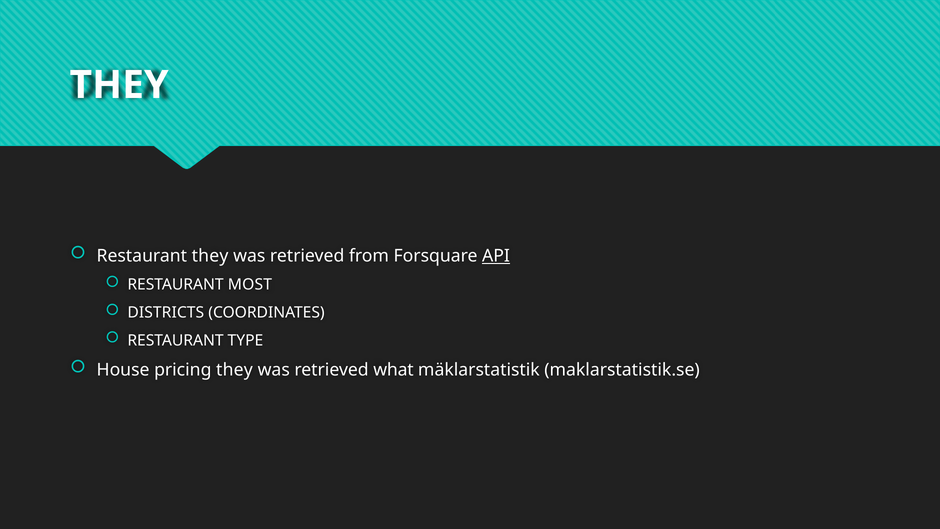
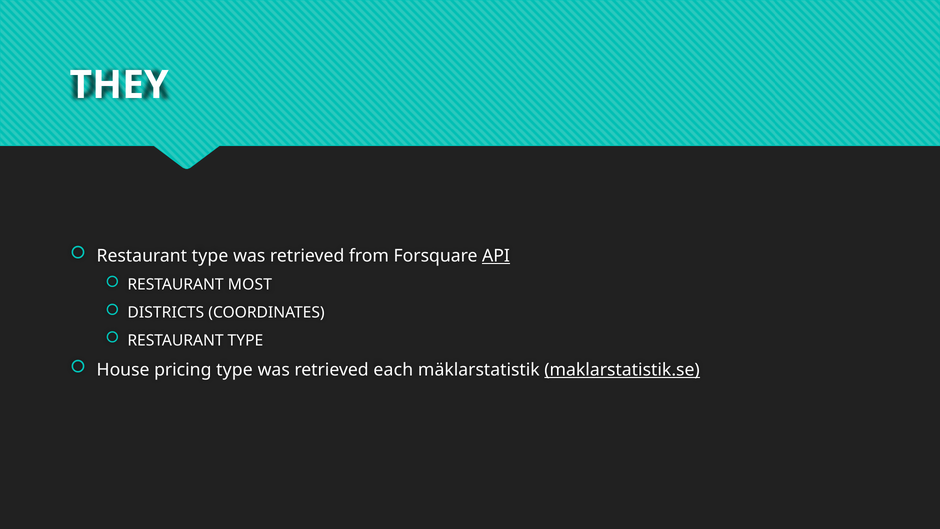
they at (210, 256): they -> type
pricing they: they -> type
what: what -> each
maklarstatistik.se underline: none -> present
